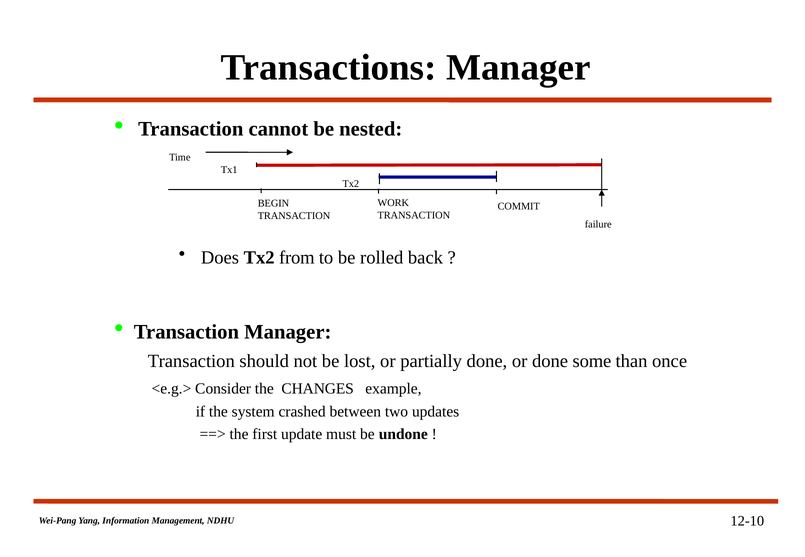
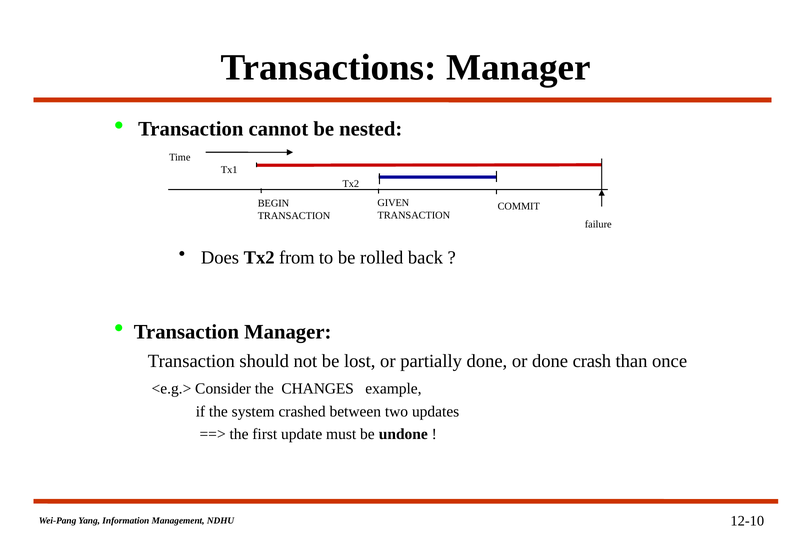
WORK: WORK -> GIVEN
some: some -> crash
